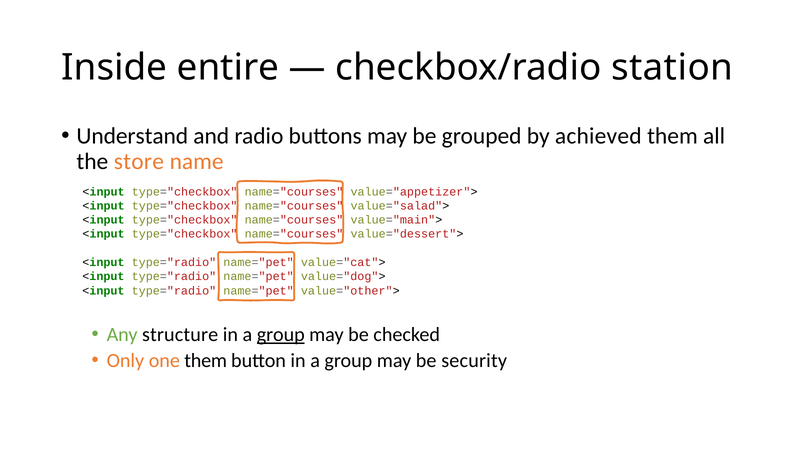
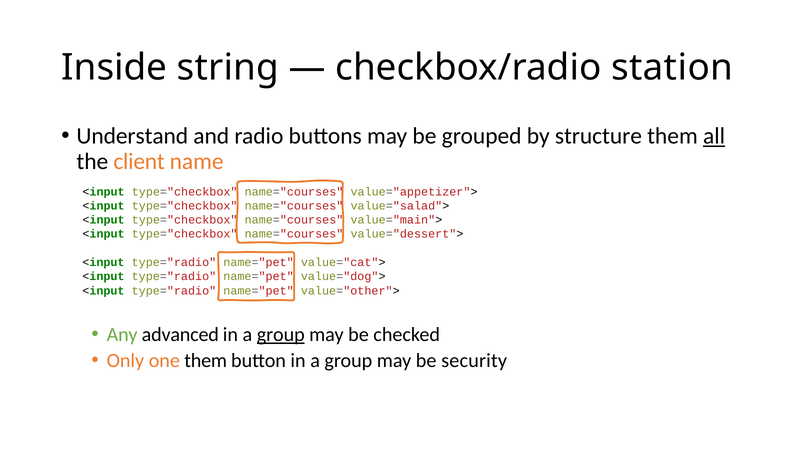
entire: entire -> string
achieved: achieved -> structure
all underline: none -> present
store: store -> client
structure: structure -> advanced
